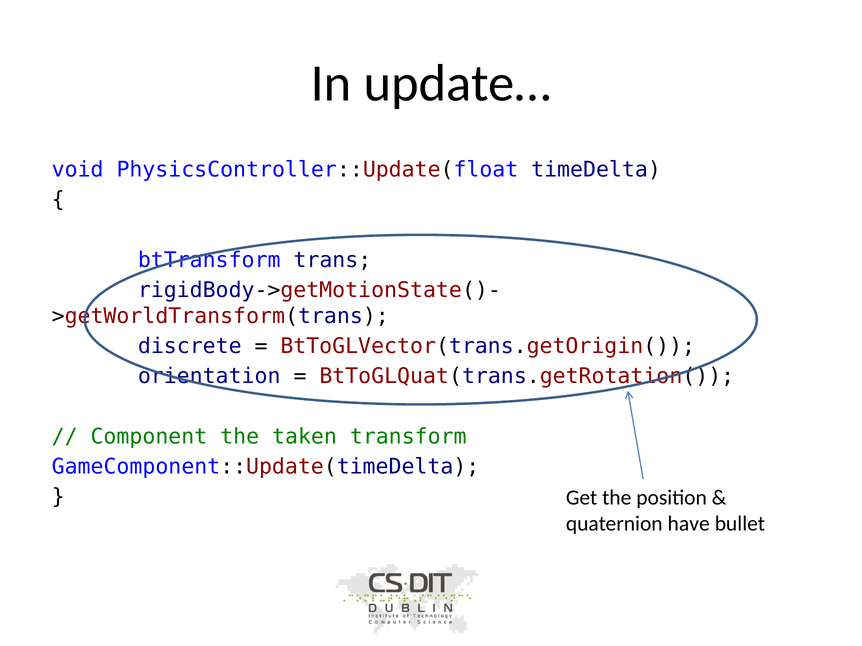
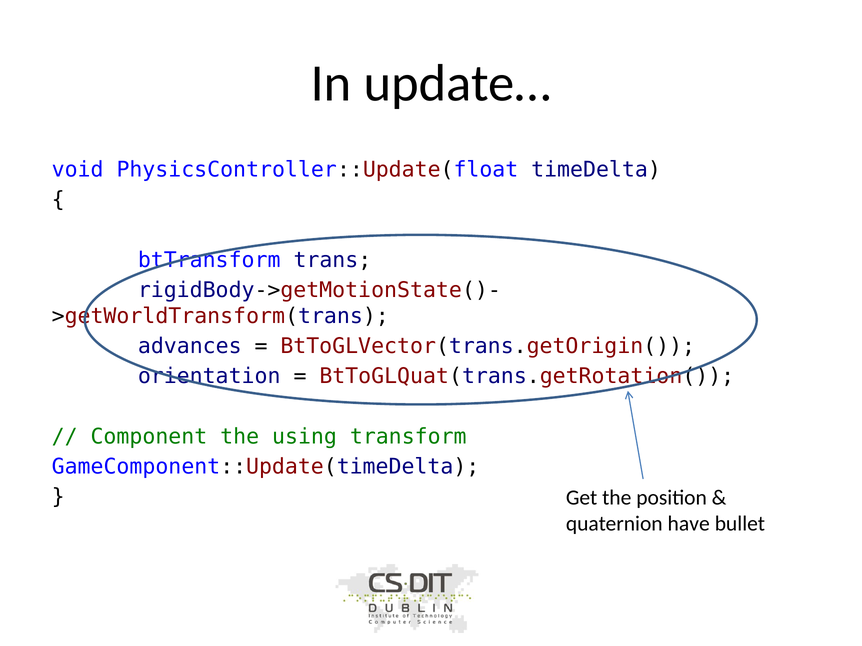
discrete: discrete -> advances
taken: taken -> using
